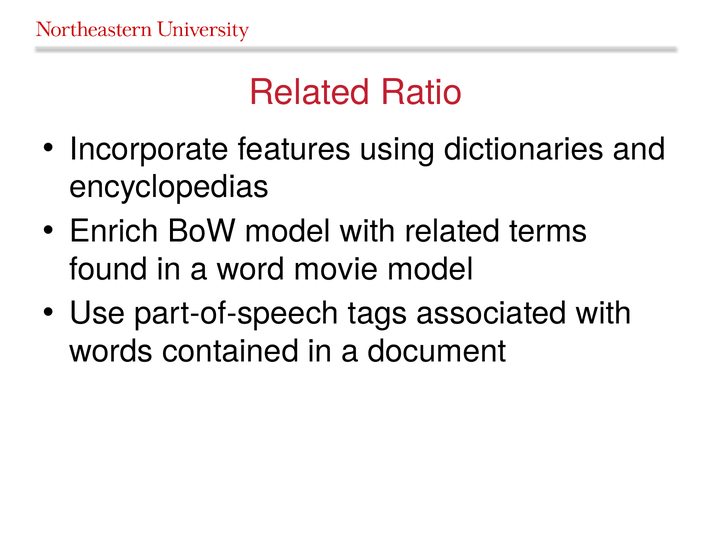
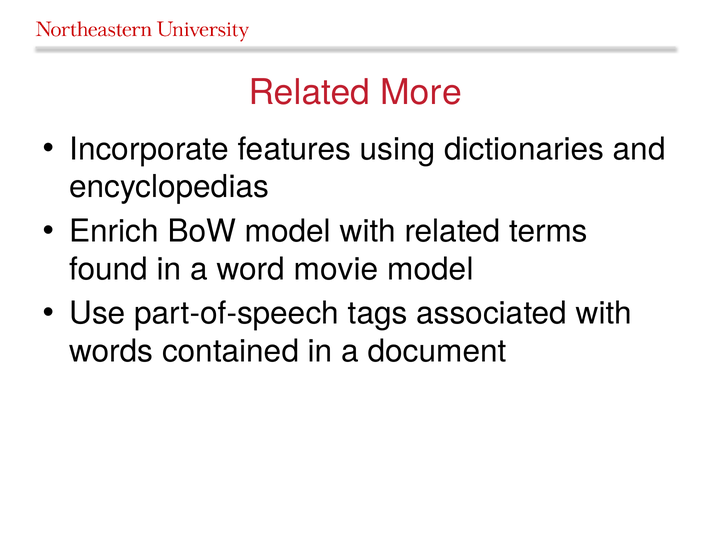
Ratio: Ratio -> More
